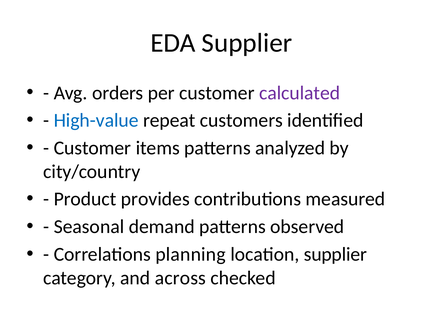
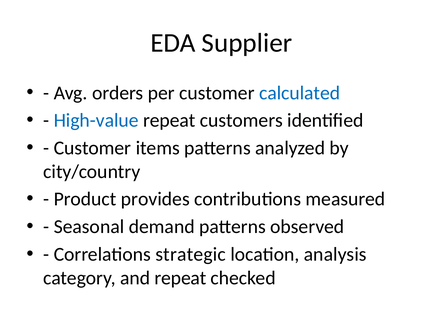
calculated colour: purple -> blue
planning: planning -> strategic
location supplier: supplier -> analysis
and across: across -> repeat
